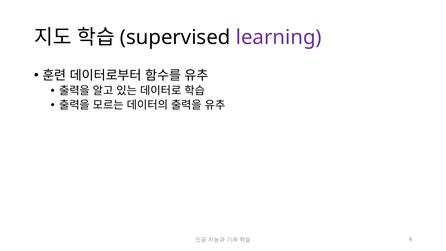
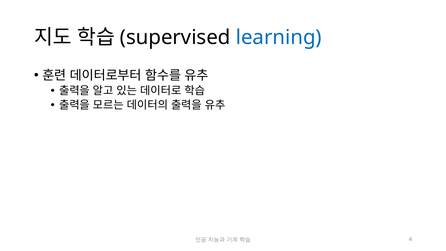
learning colour: purple -> blue
